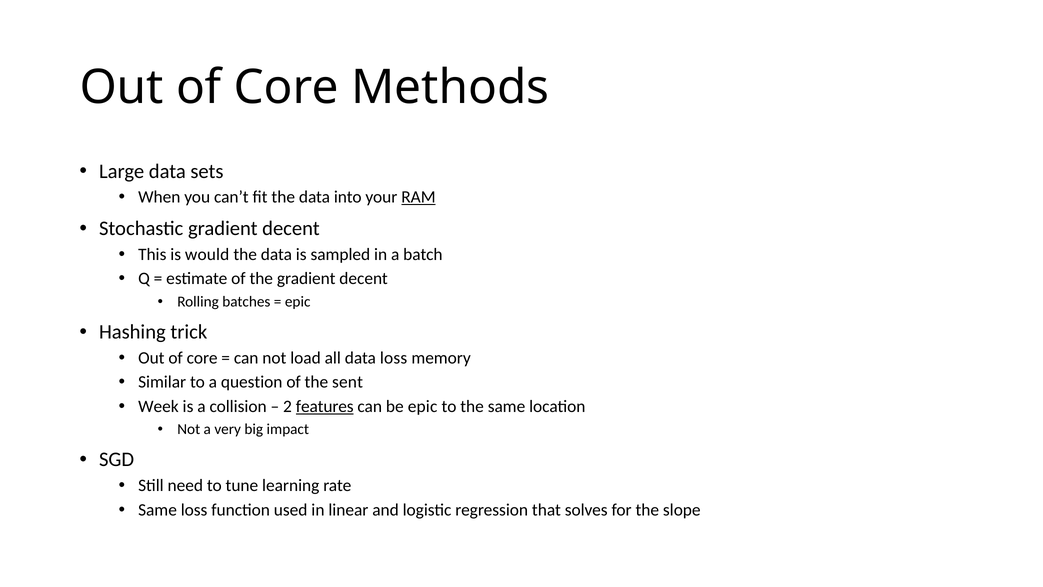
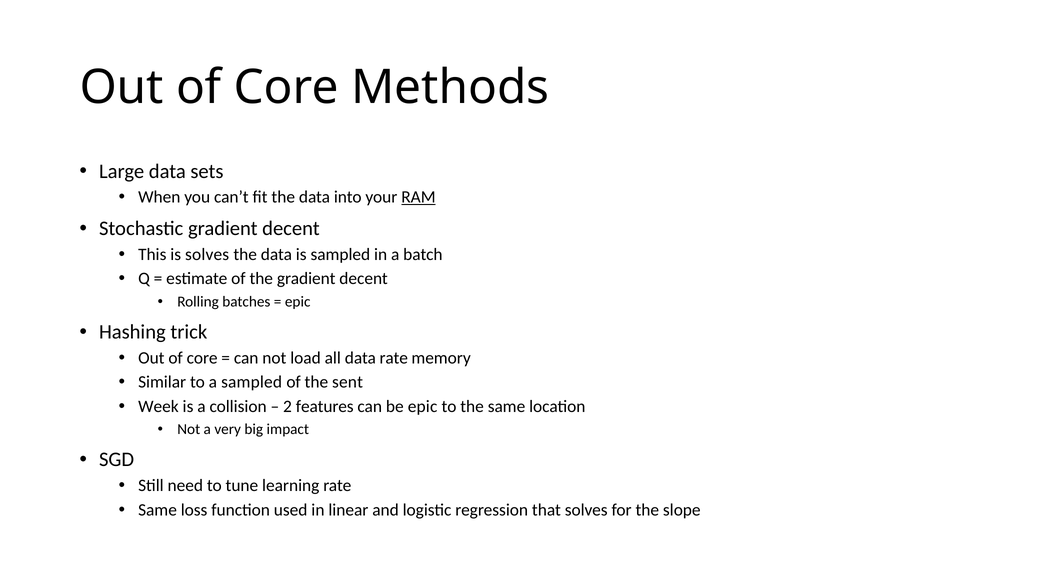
is would: would -> solves
data loss: loss -> rate
a question: question -> sampled
features underline: present -> none
